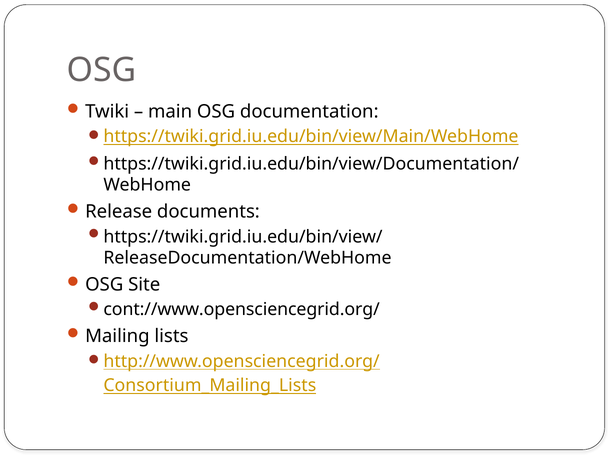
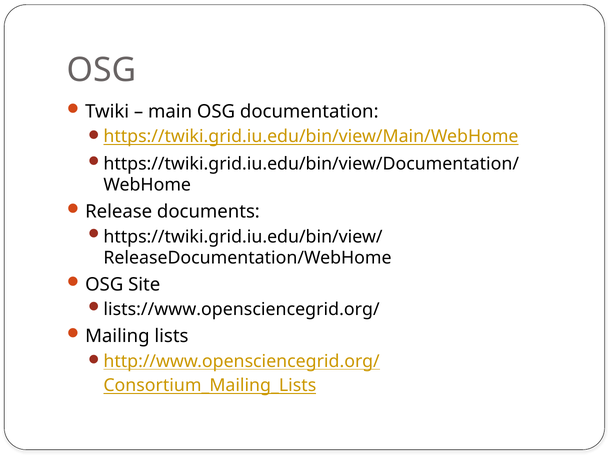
cont://www.opensciencegrid.org/: cont://www.opensciencegrid.org/ -> lists://www.opensciencegrid.org/
